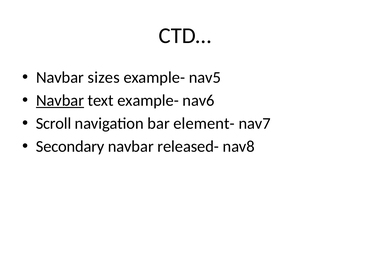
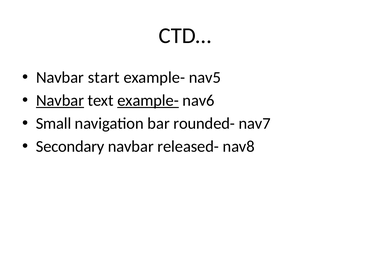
sizes: sizes -> start
example- at (148, 101) underline: none -> present
Scroll: Scroll -> Small
element-: element- -> rounded-
